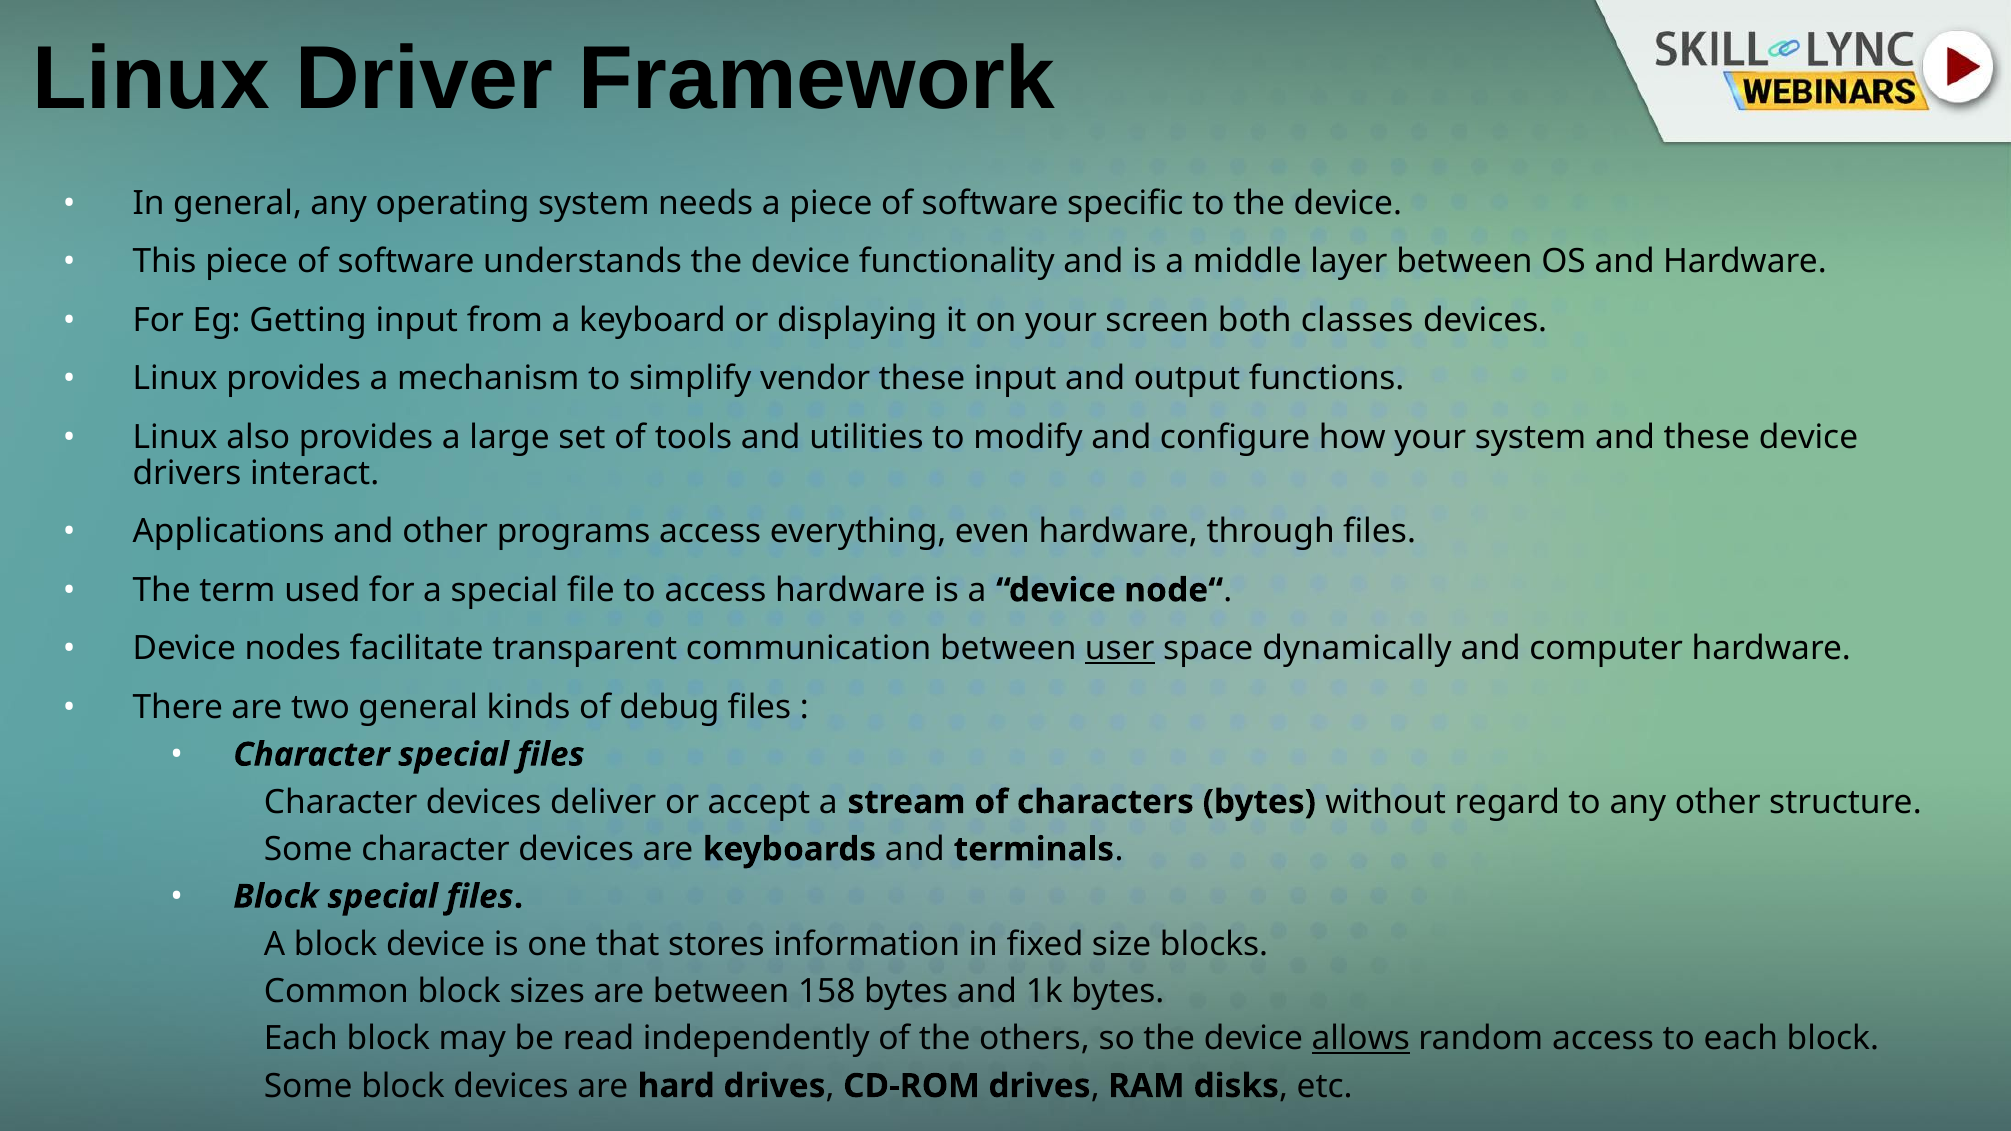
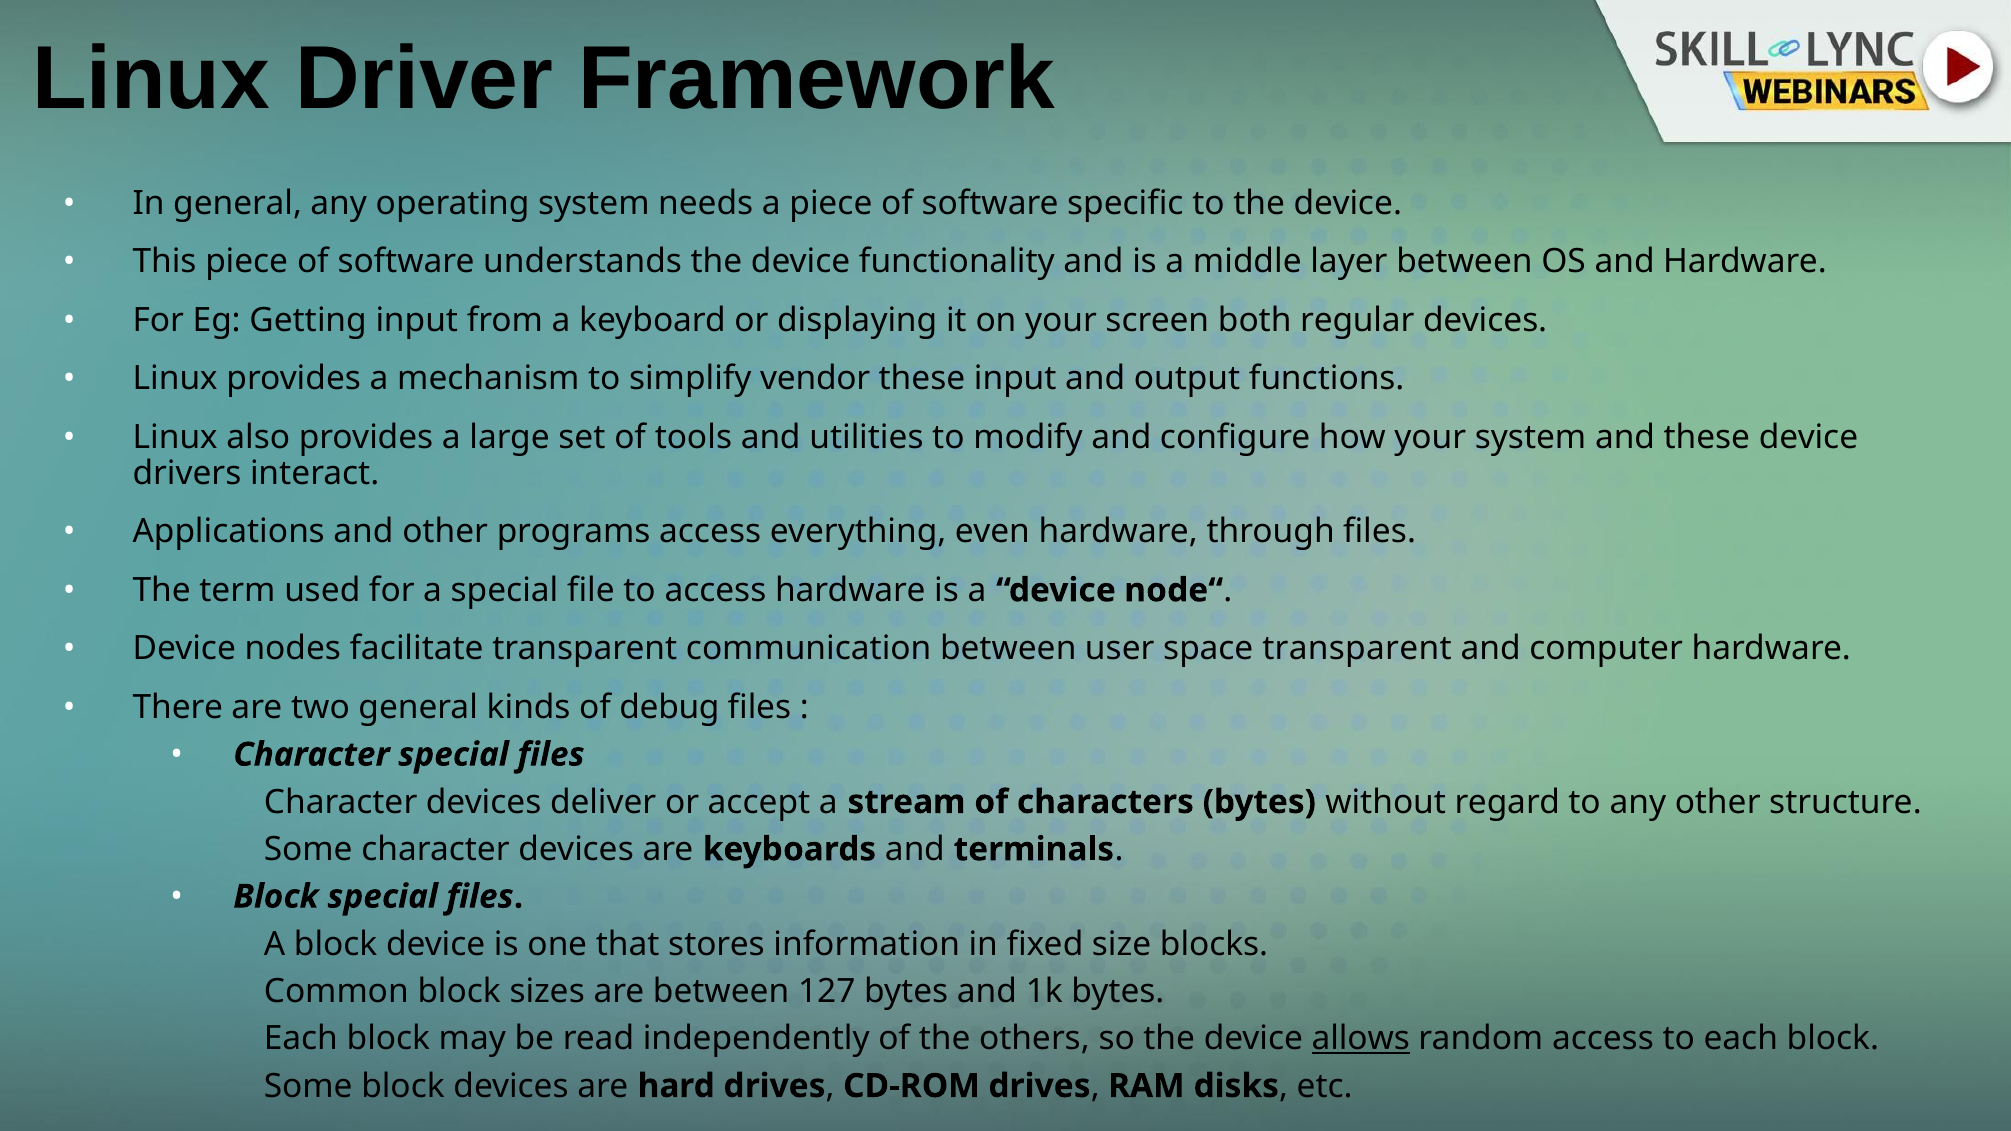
classes: classes -> regular
user underline: present -> none
space dynamically: dynamically -> transparent
158: 158 -> 127
